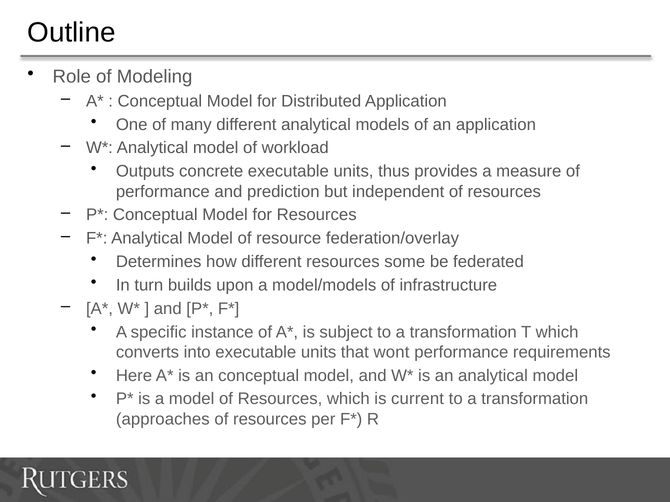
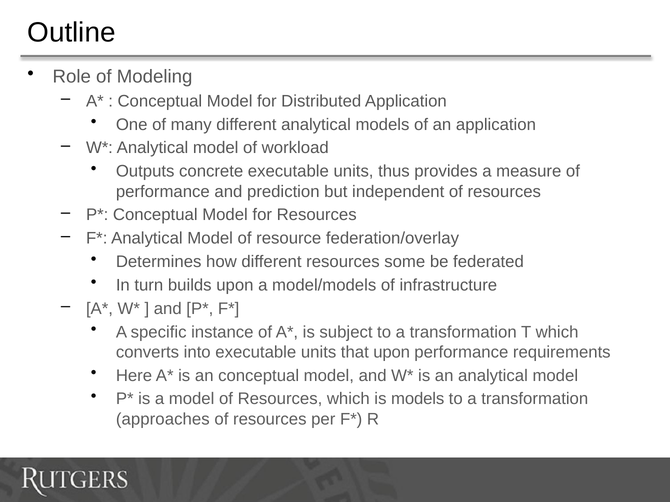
that wont: wont -> upon
is current: current -> models
